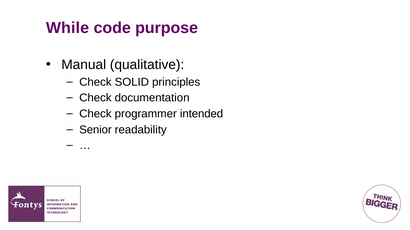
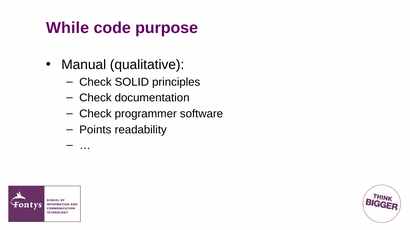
intended: intended -> software
Senior: Senior -> Points
